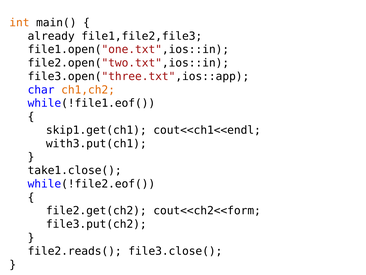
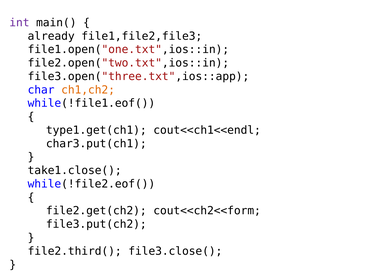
int colour: orange -> purple
skip1.get(ch1: skip1.get(ch1 -> type1.get(ch1
with3.put(ch1: with3.put(ch1 -> char3.put(ch1
file2.reads(: file2.reads( -> file2.third(
